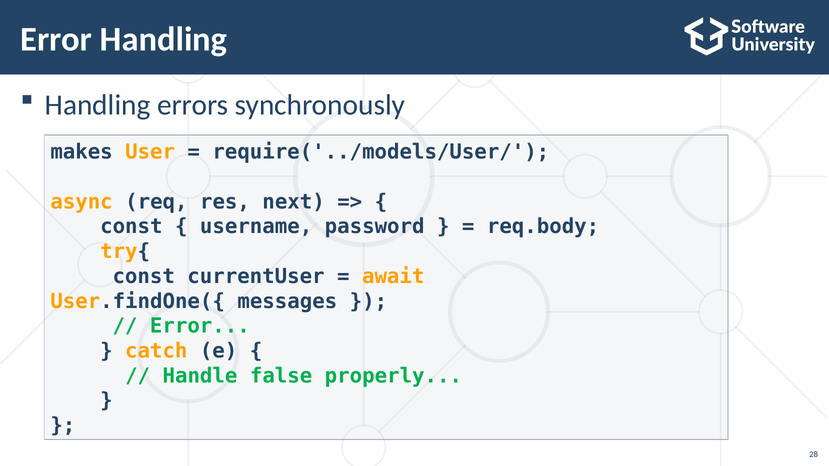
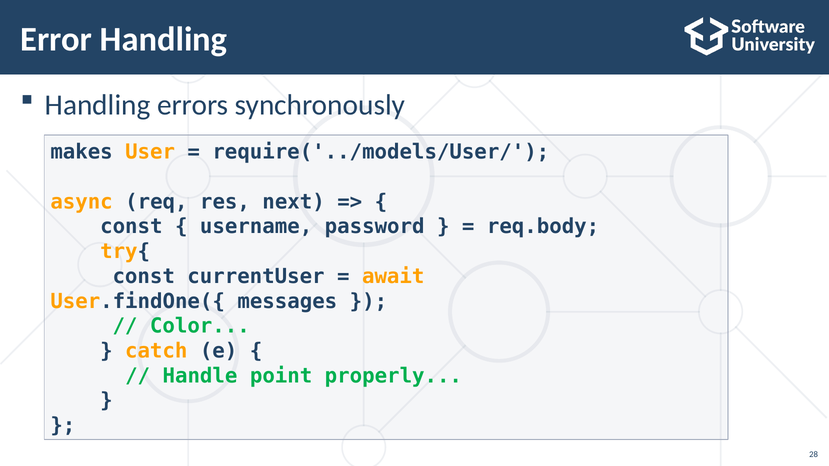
Error at (200, 326): Error -> Color
false: false -> point
